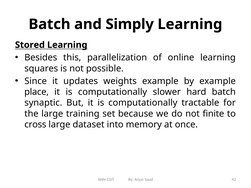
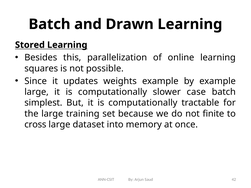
Simply: Simply -> Drawn
place at (37, 92): place -> large
hard: hard -> case
synaptic: synaptic -> simplest
